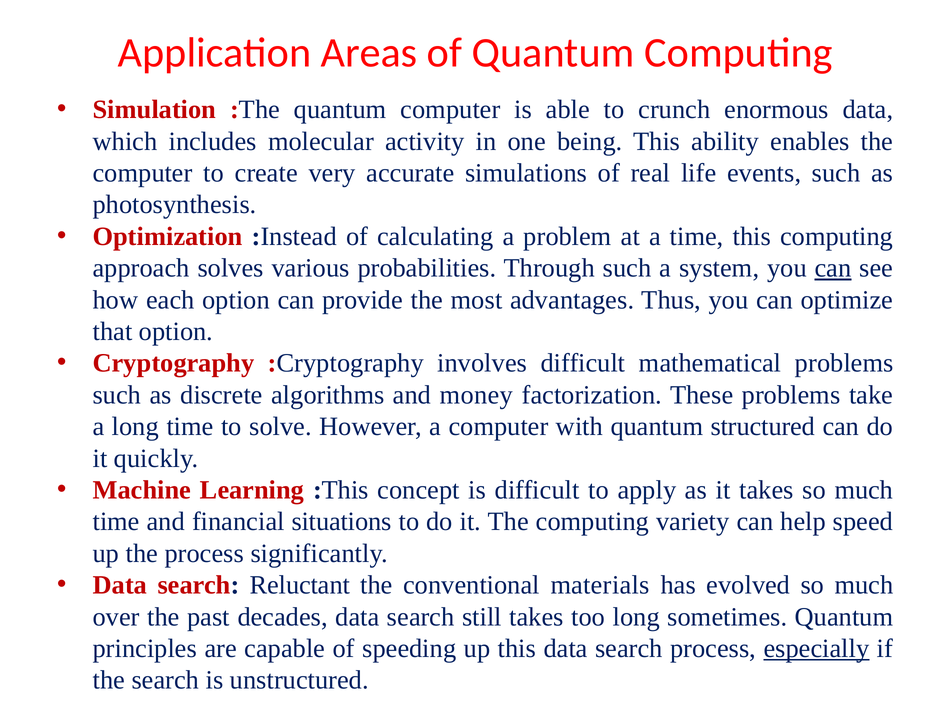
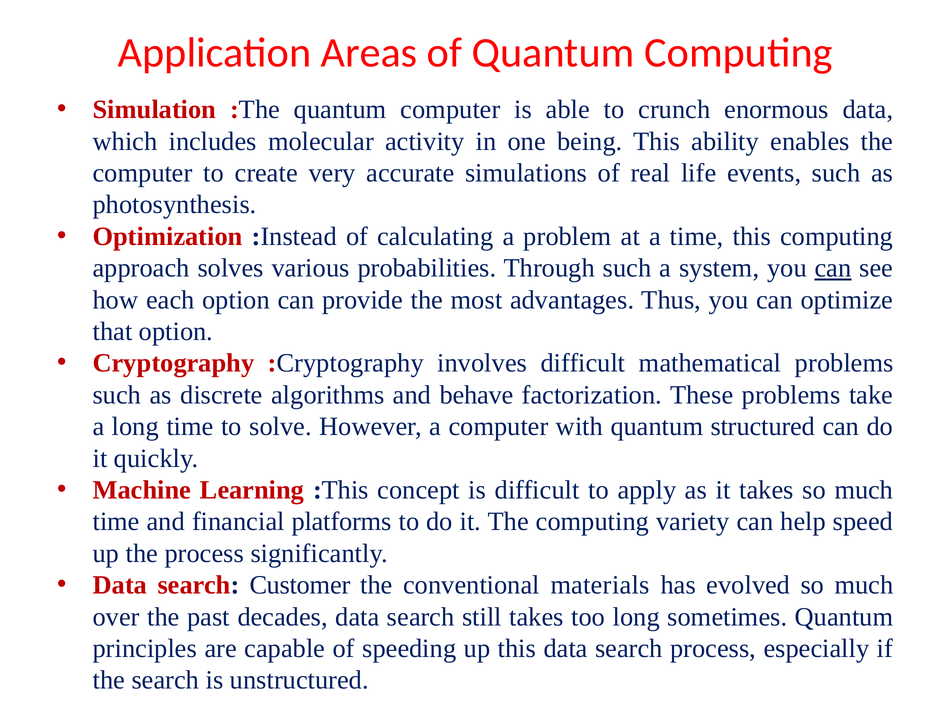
money: money -> behave
situations: situations -> platforms
Reluctant: Reluctant -> Customer
especially underline: present -> none
